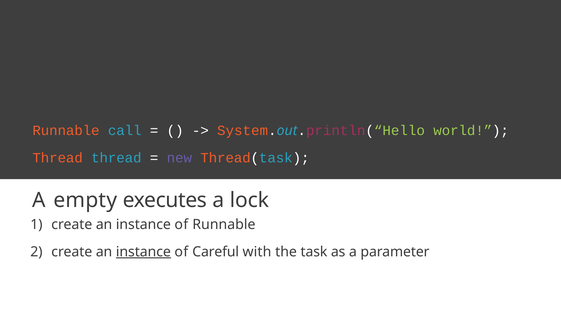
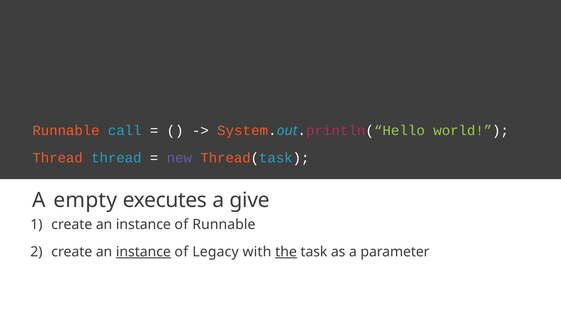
lock: lock -> give
Careful: Careful -> Legacy
the underline: none -> present
